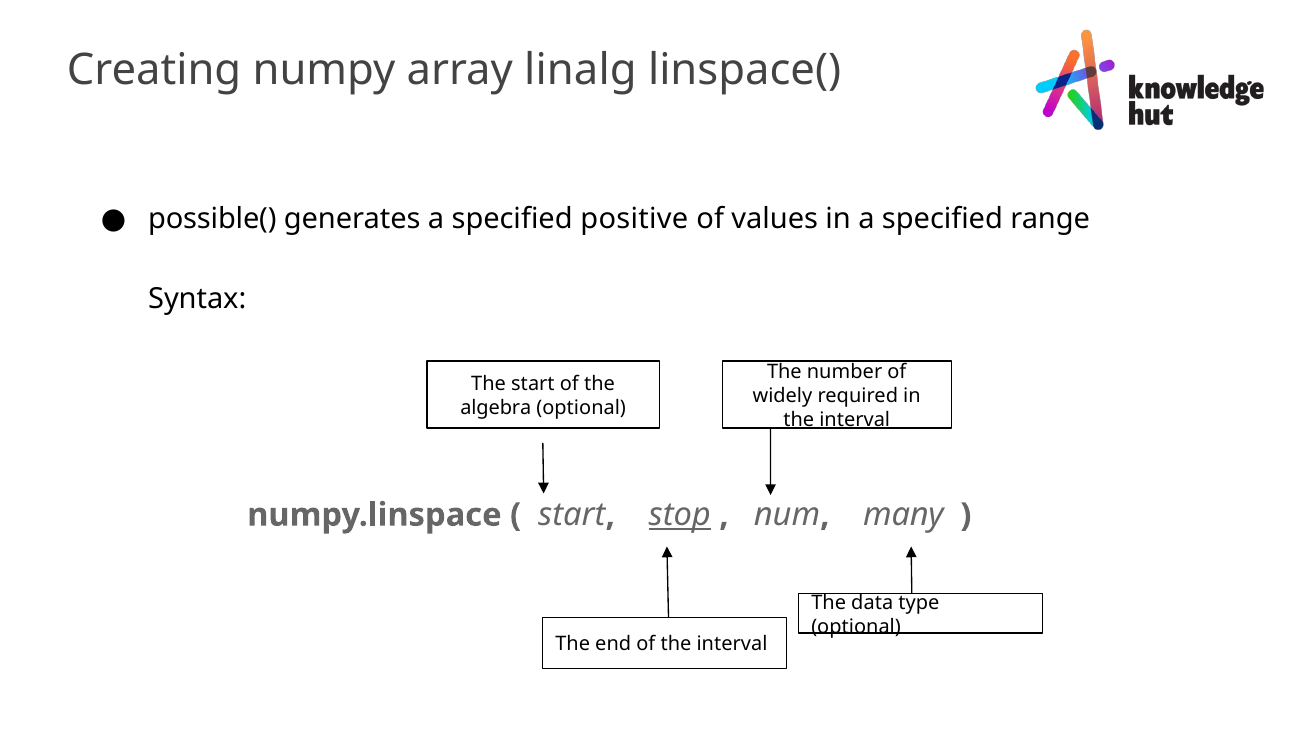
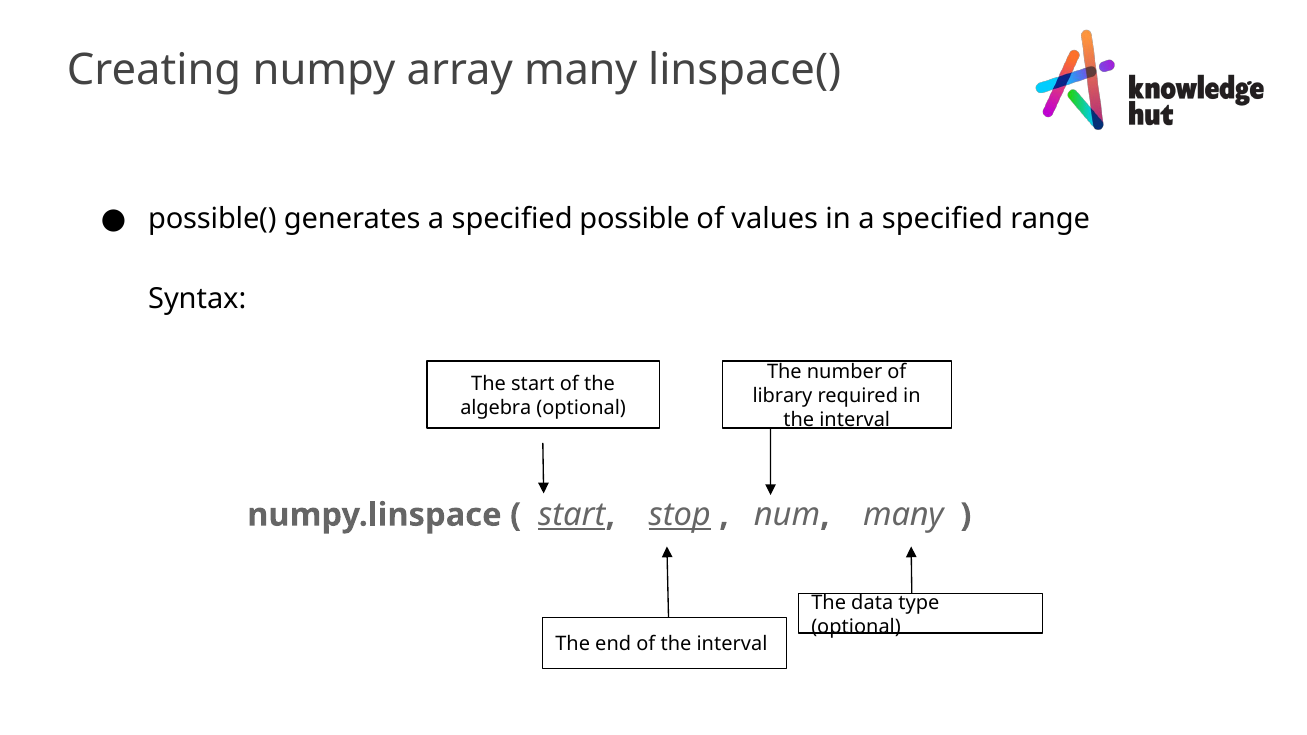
array linalg: linalg -> many
positive: positive -> possible
widely: widely -> library
start at (572, 515) underline: none -> present
